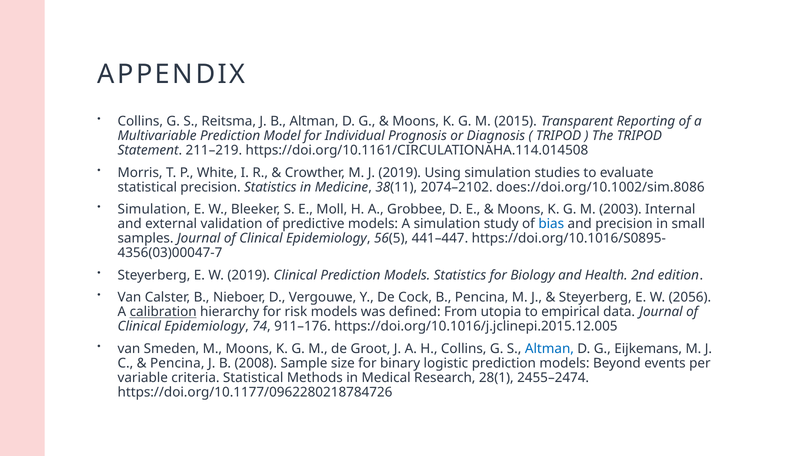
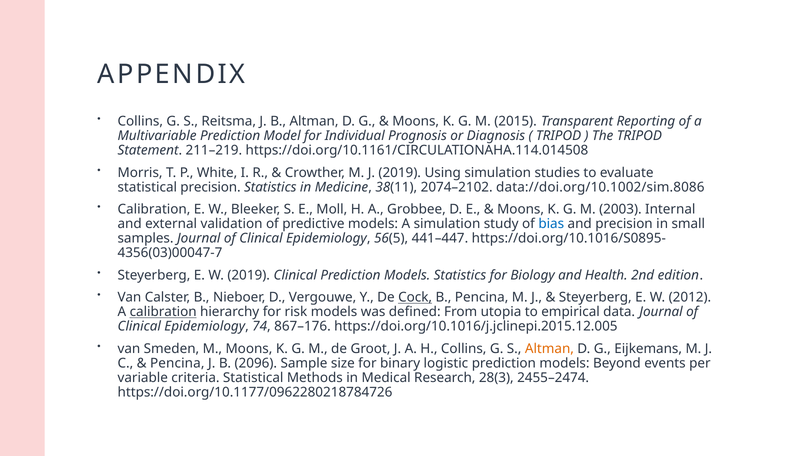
does://doi.org/10.1002/sim.8086: does://doi.org/10.1002/sim.8086 -> data://doi.org/10.1002/sim.8086
Simulation at (154, 209): Simulation -> Calibration
Cock underline: none -> present
2056: 2056 -> 2012
911–176: 911–176 -> 867–176
Altman at (549, 349) colour: blue -> orange
2008: 2008 -> 2096
28(1: 28(1 -> 28(3
